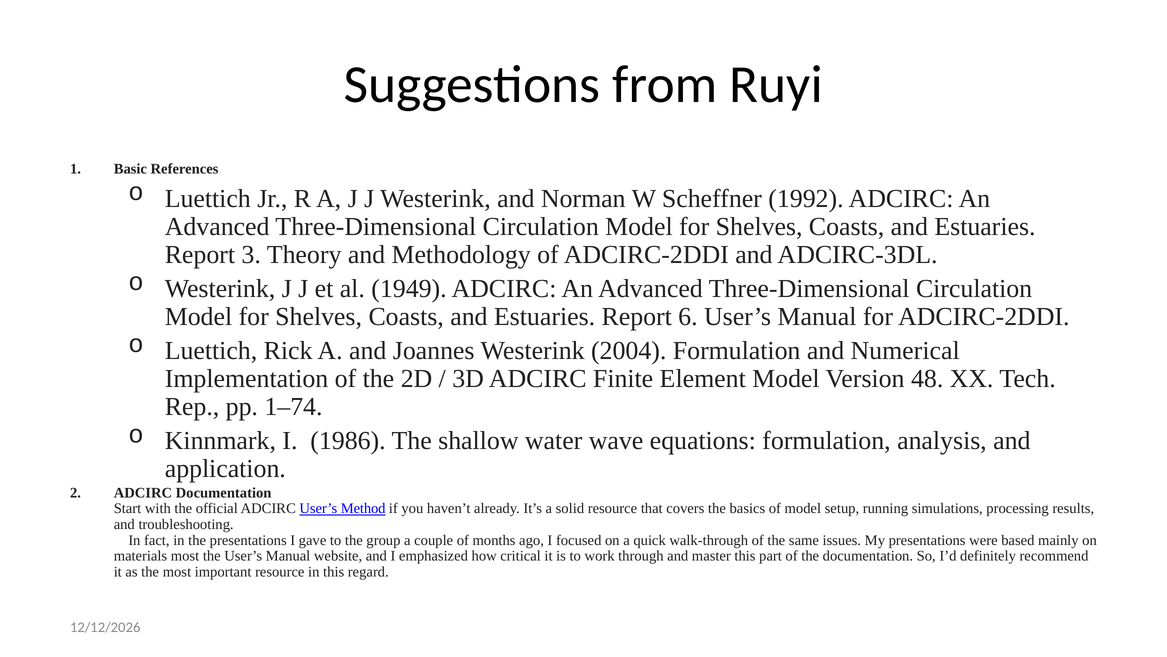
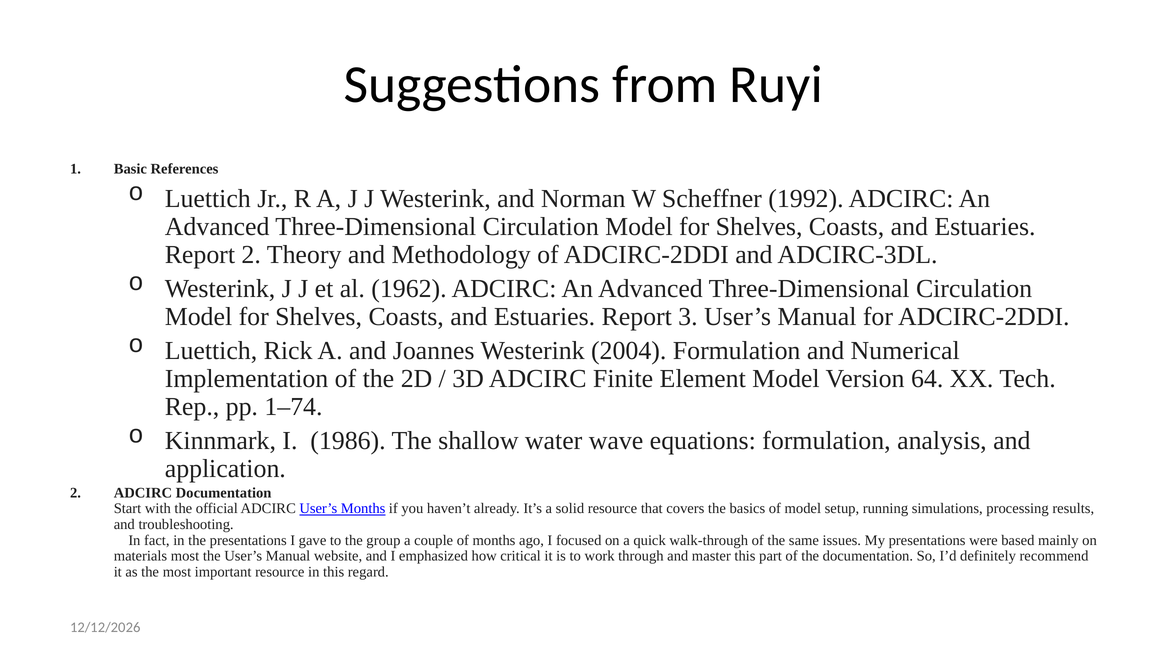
Report 3: 3 -> 2
1949: 1949 -> 1962
6: 6 -> 3
48: 48 -> 64
User’s Method: Method -> Months
